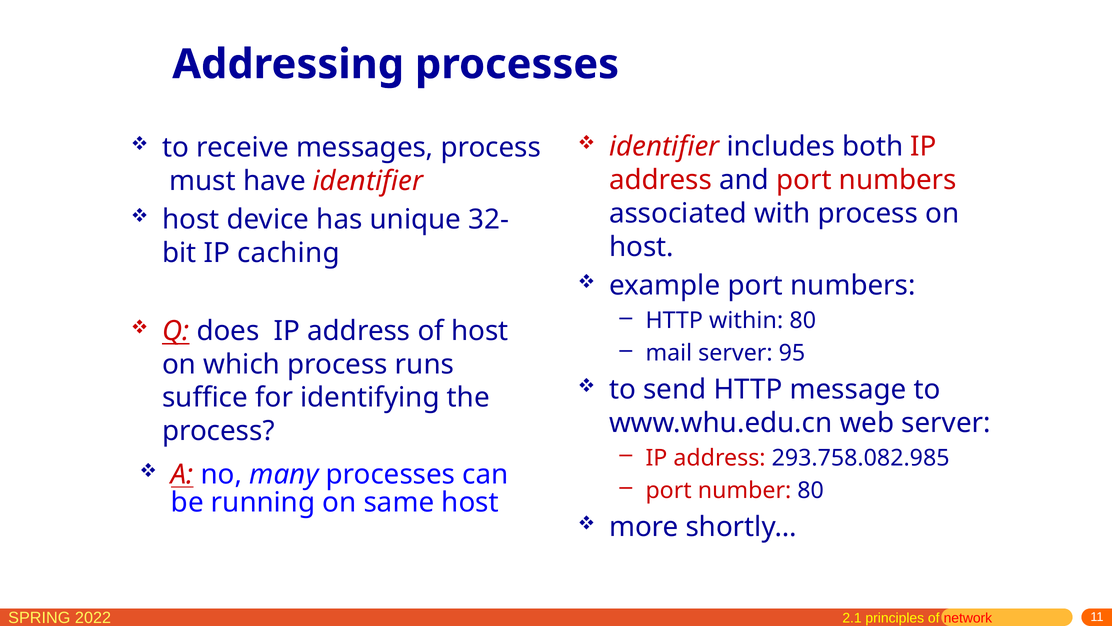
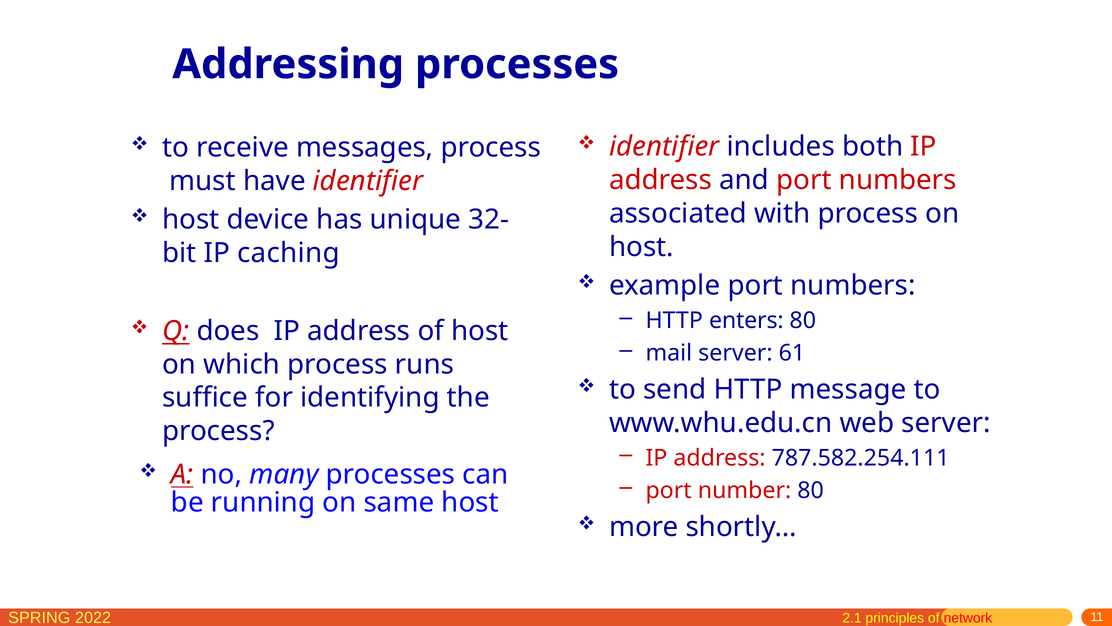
within: within -> enters
95: 95 -> 61
293.758.082.985: 293.758.082.985 -> 787.582.254.111
